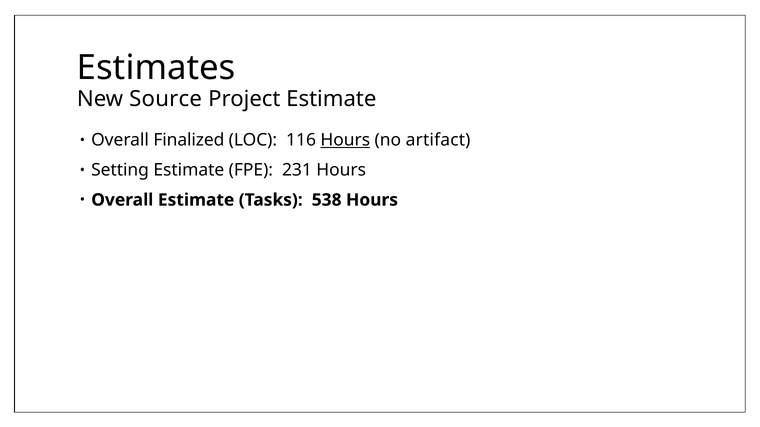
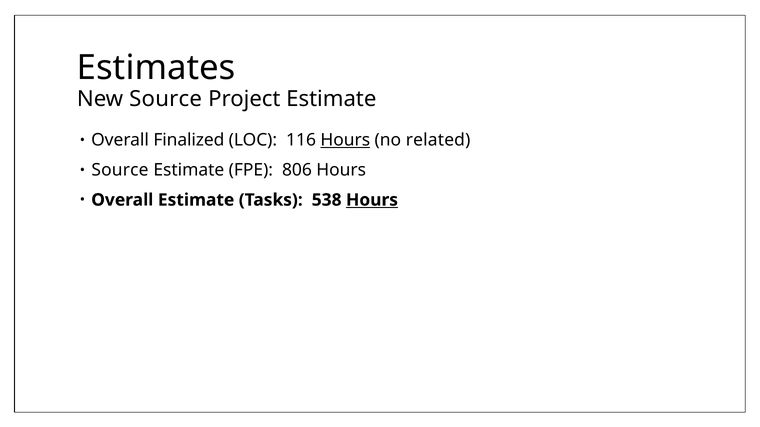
artifact: artifact -> related
Setting at (120, 170): Setting -> Source
231: 231 -> 806
Hours at (372, 200) underline: none -> present
